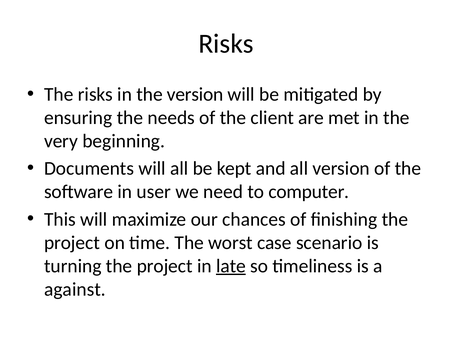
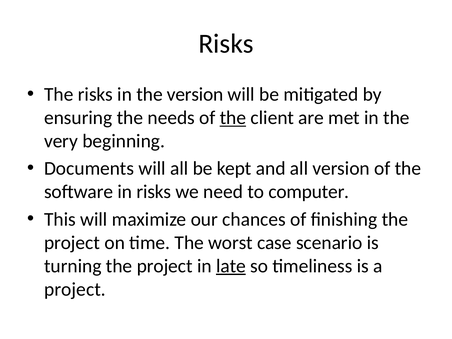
the at (233, 118) underline: none -> present
in user: user -> risks
against at (75, 289): against -> project
